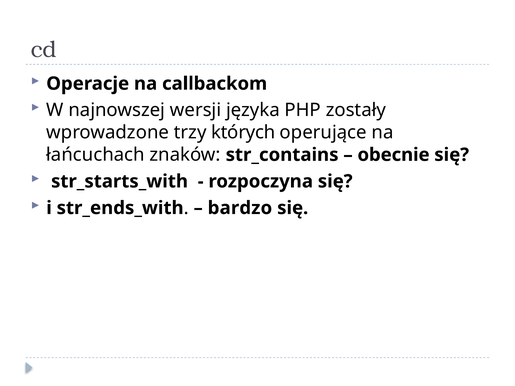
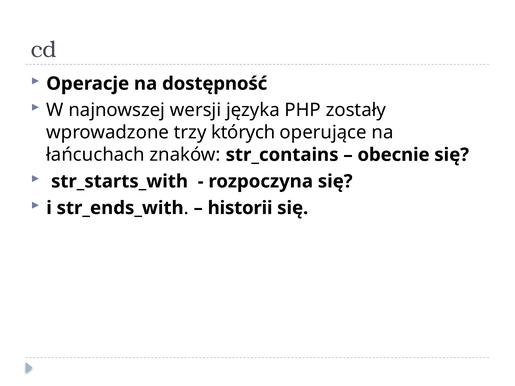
callbackom: callbackom -> dostępność
bardzo: bardzo -> historii
